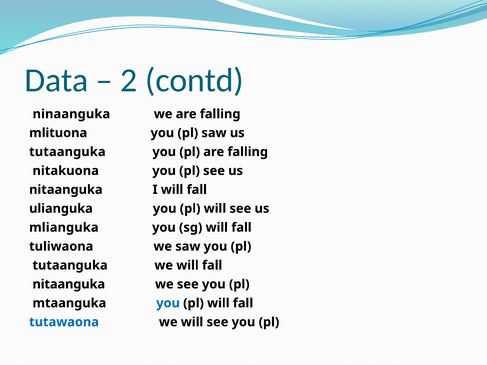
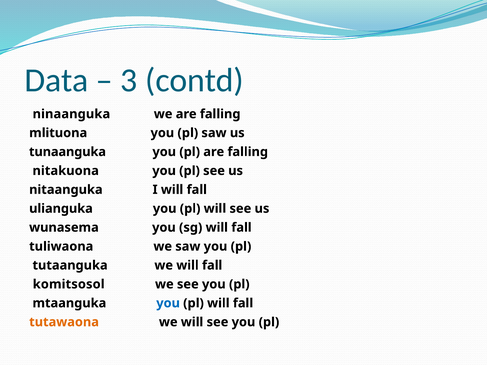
2: 2 -> 3
tutaanguka at (67, 152): tutaanguka -> tunaanguka
mlianguka: mlianguka -> wunasema
nitaanguka at (69, 284): nitaanguka -> komitsosol
tutawaona colour: blue -> orange
